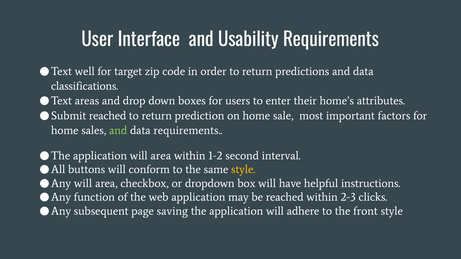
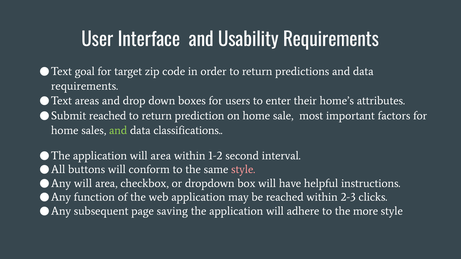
well: well -> goal
classifications at (85, 86): classifications -> requirements
data requirements: requirements -> classifications
style at (243, 170) colour: yellow -> pink
front: front -> more
